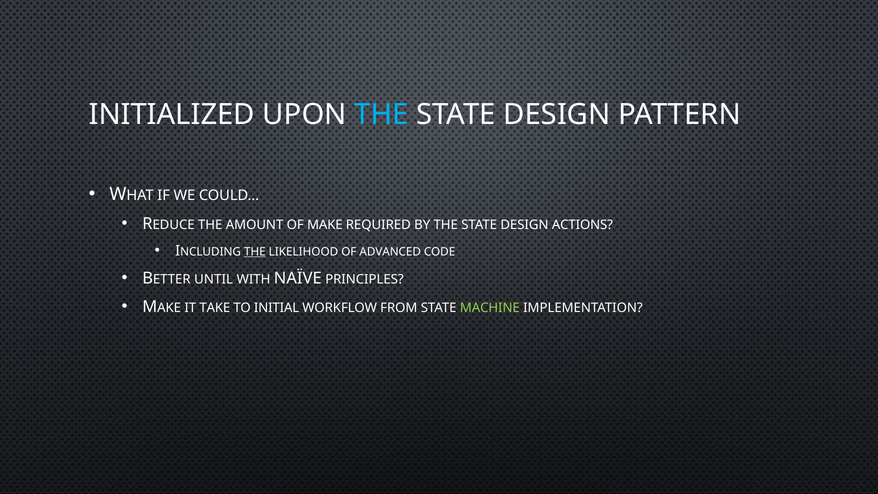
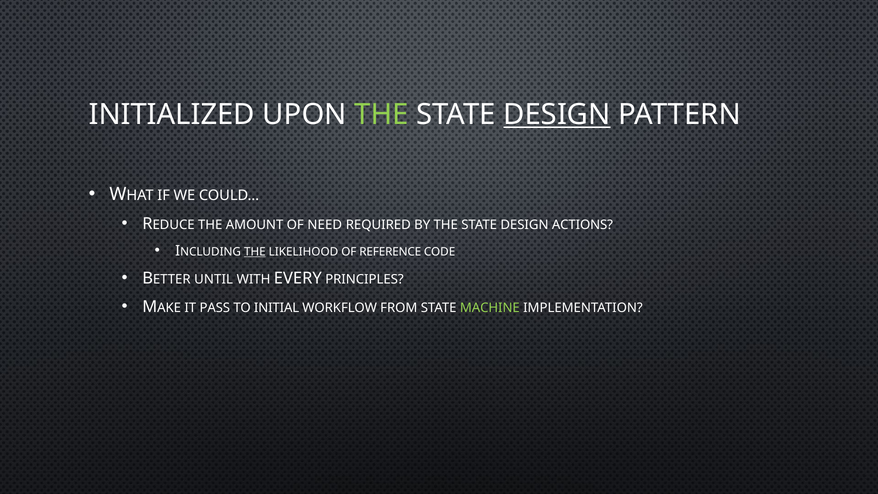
THE at (381, 115) colour: light blue -> light green
DESIGN at (557, 115) underline: none -> present
MAKE: MAKE -> NEED
ADVANCED: ADVANCED -> REFERENCE
NAÏVE: NAÏVE -> EVERY
TAKE: TAKE -> PASS
